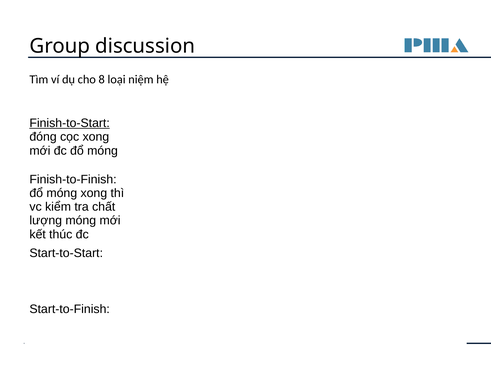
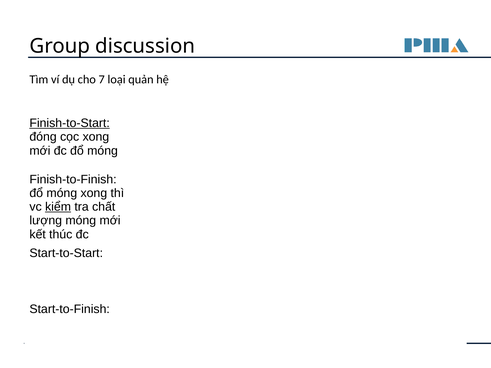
8: 8 -> 7
niệm: niệm -> quản
kiểm underline: none -> present
